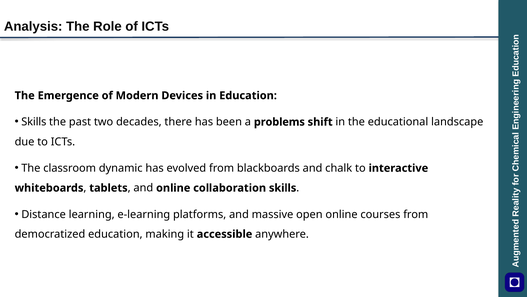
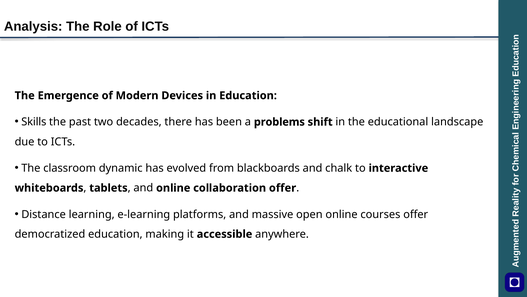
collaboration skills: skills -> offer
courses from: from -> offer
